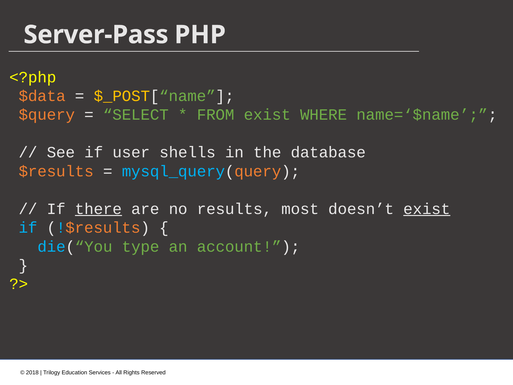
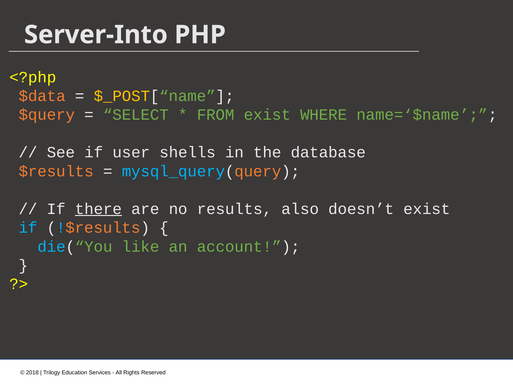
Server-Pass: Server-Pass -> Server-Into
most: most -> also
exist at (427, 209) underline: present -> none
type: type -> like
